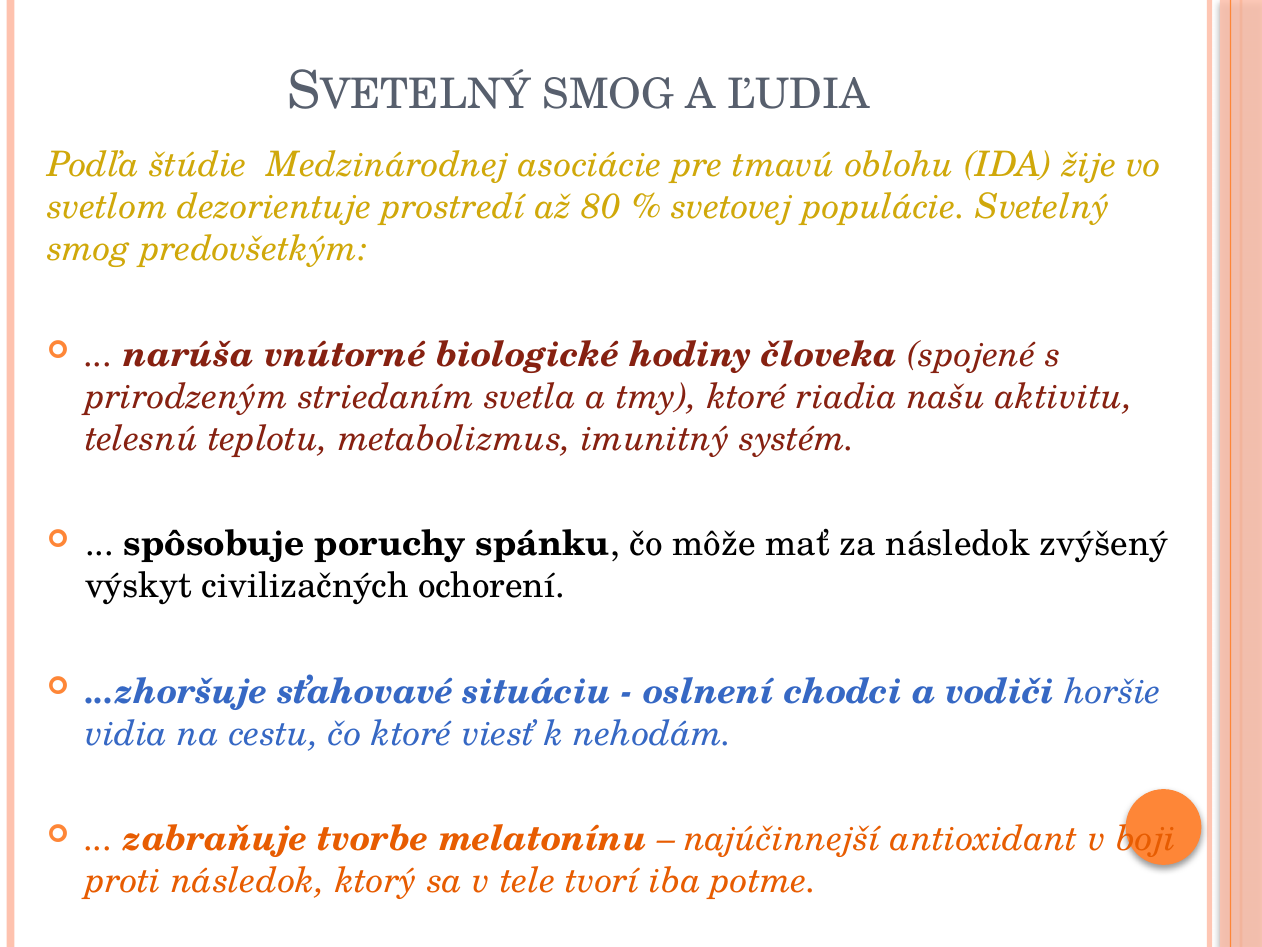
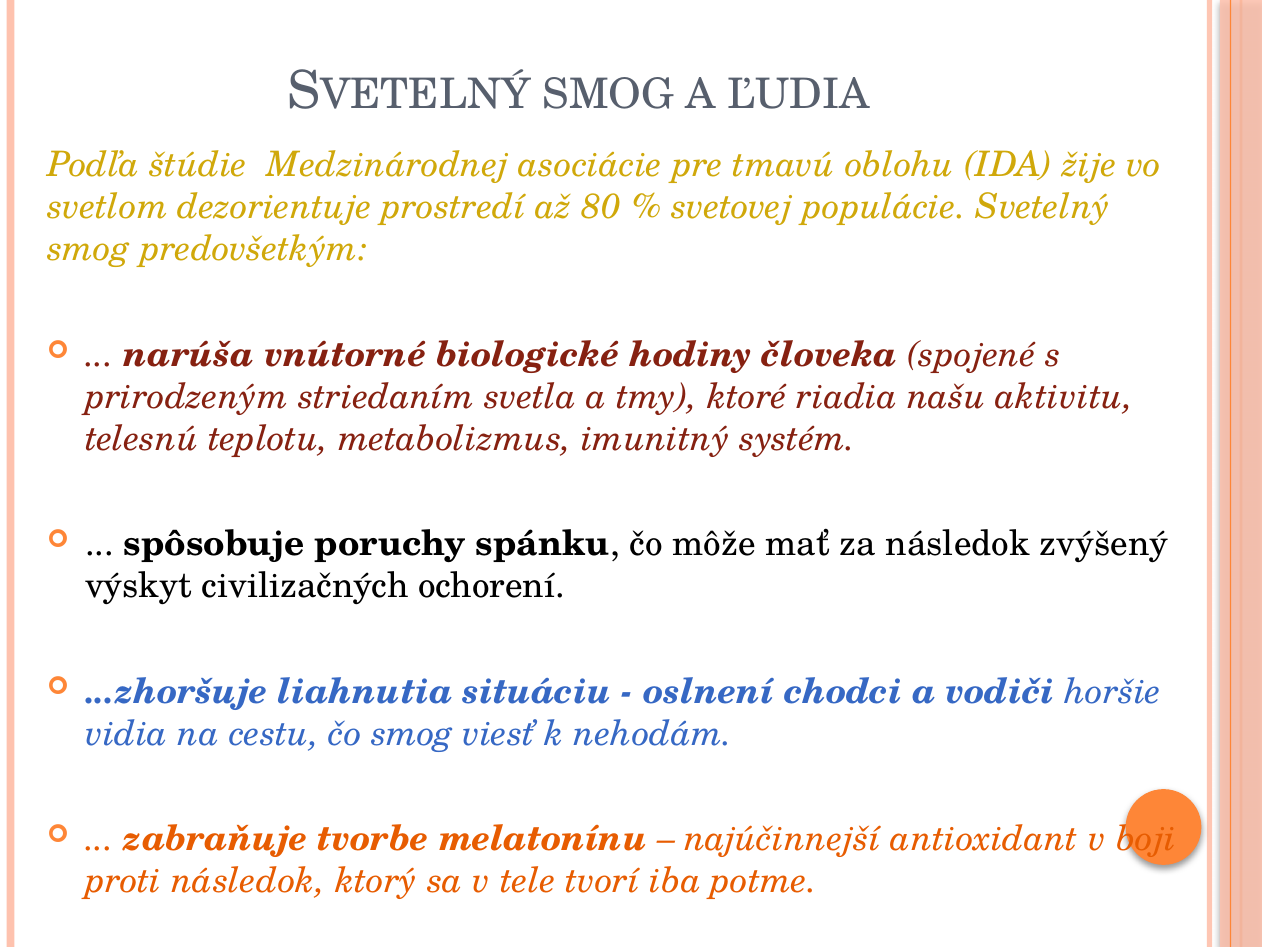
sťahovavé: sťahovavé -> liahnutia
čo ktoré: ktoré -> smog
